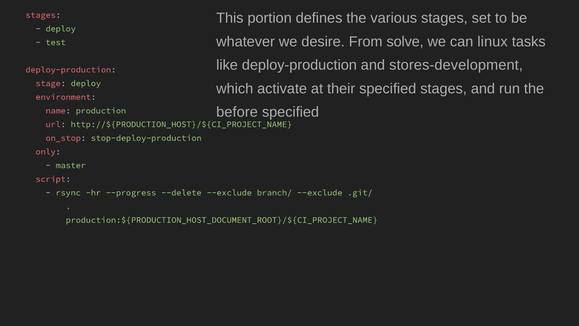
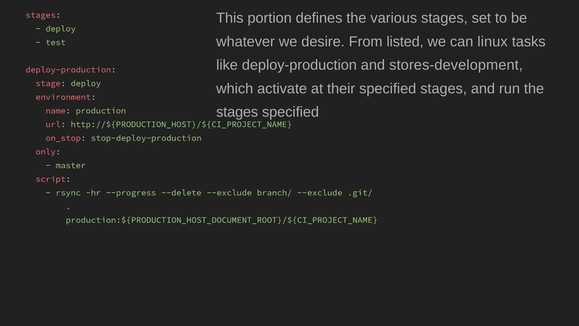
solve: solve -> listed
before at (237, 112): before -> stages
